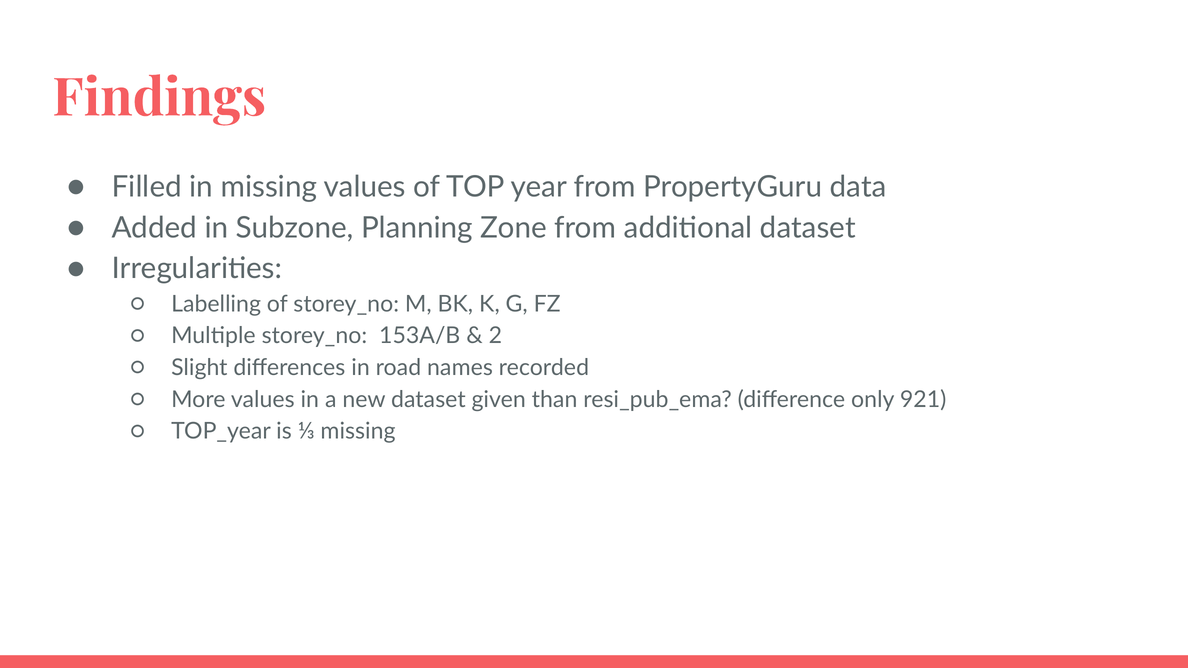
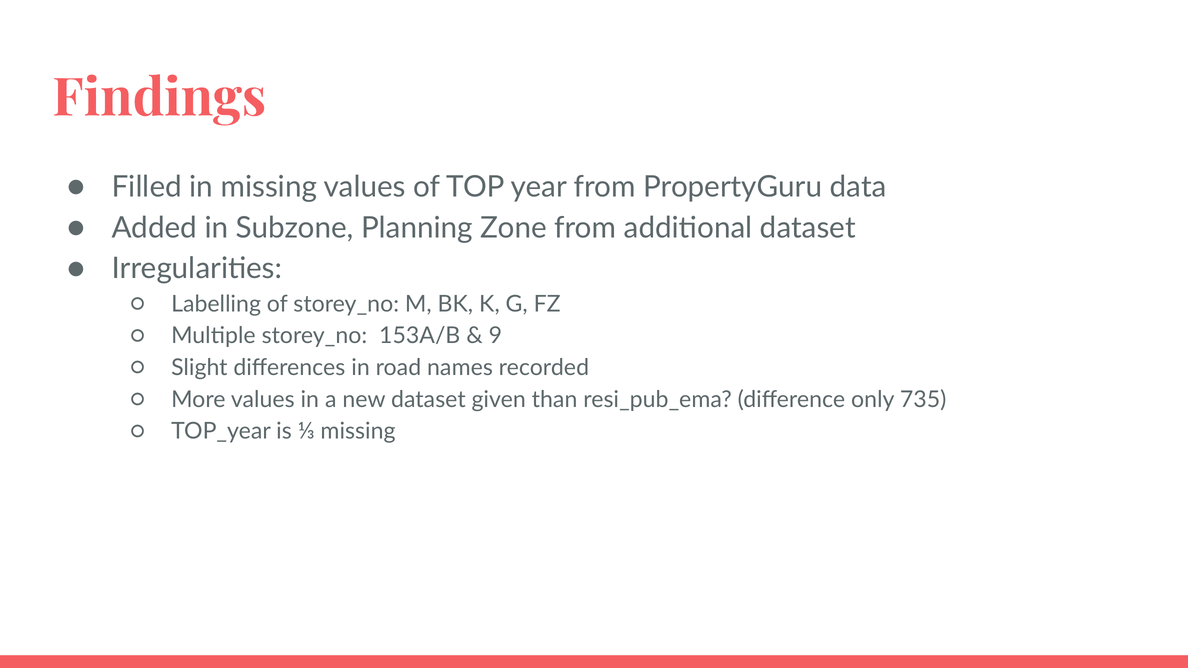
2: 2 -> 9
921: 921 -> 735
